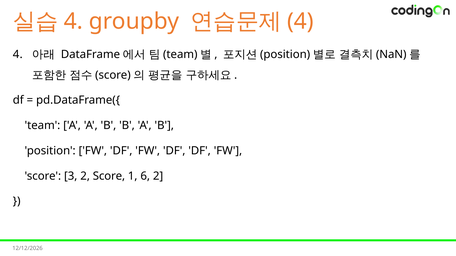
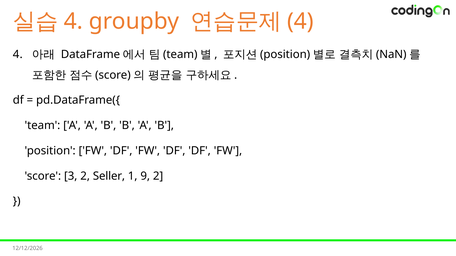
2 Score: Score -> Seller
6: 6 -> 9
